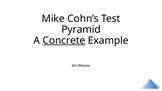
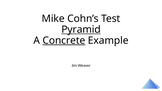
Pyramid underline: none -> present
